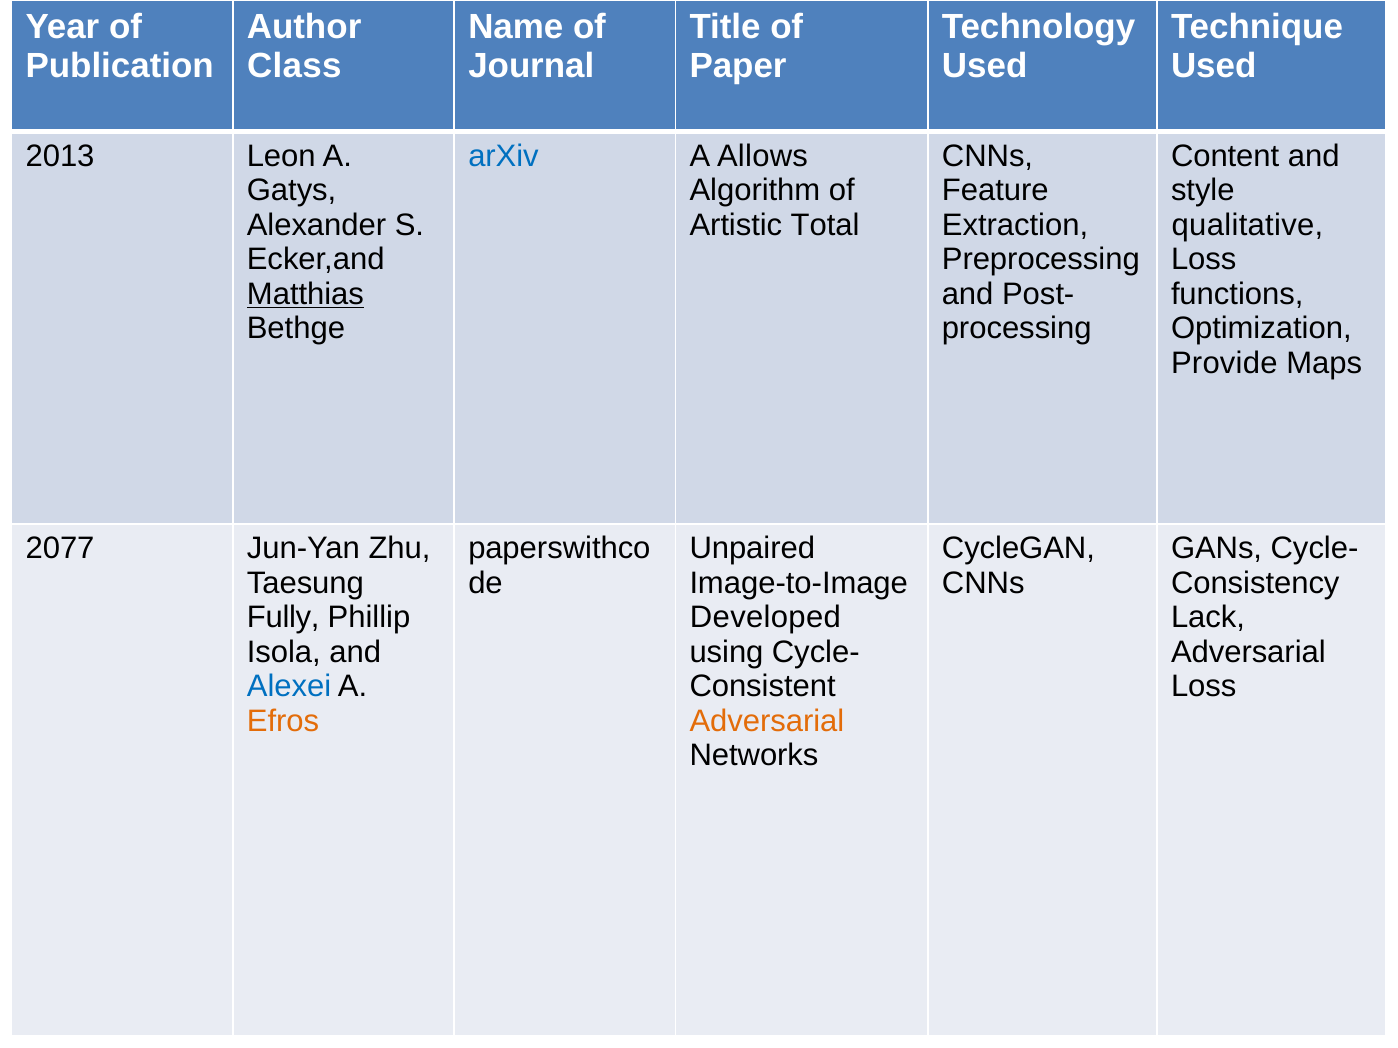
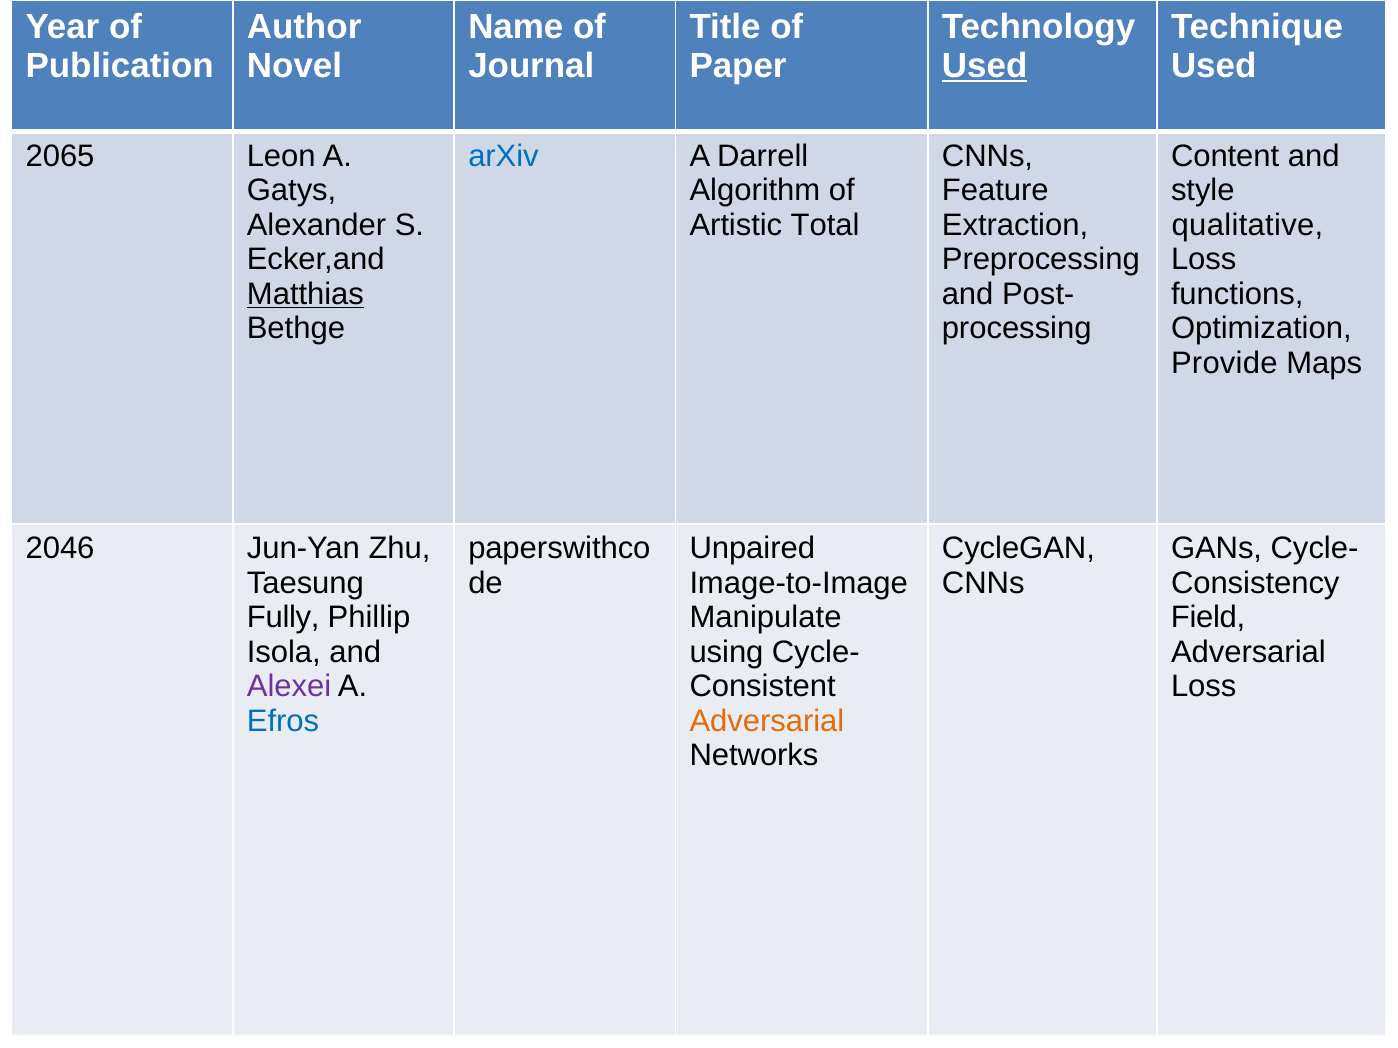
Class: Class -> Novel
Used at (985, 66) underline: none -> present
2013: 2013 -> 2065
Allows: Allows -> Darrell
2077: 2077 -> 2046
Developed: Developed -> Manipulate
Lack: Lack -> Field
Alexei colour: blue -> purple
Efros colour: orange -> blue
